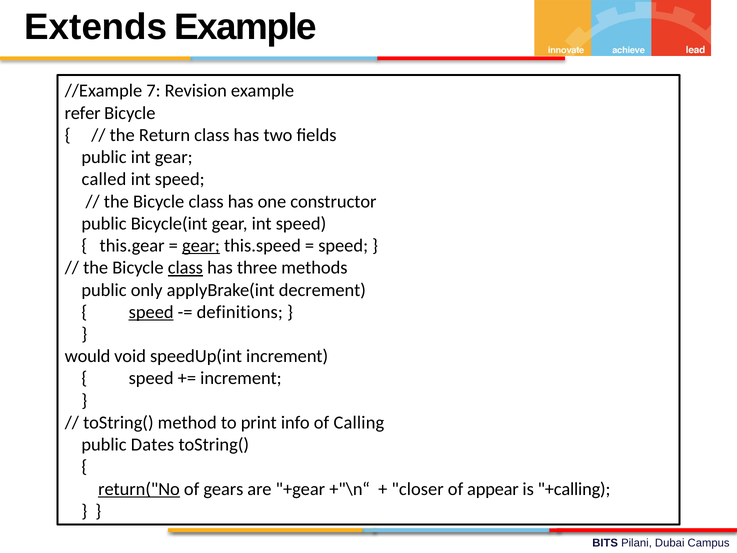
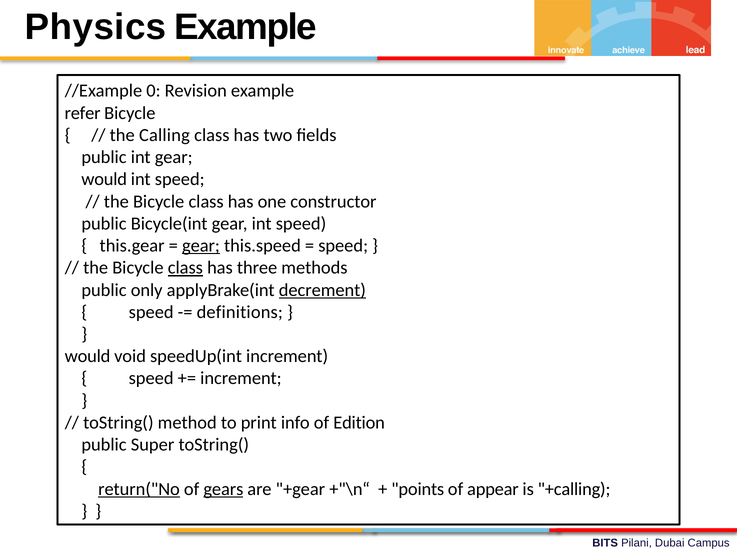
Extends: Extends -> Physics
7: 7 -> 0
Return: Return -> Calling
called at (104, 179): called -> would
decrement underline: none -> present
speed at (151, 312) underline: present -> none
Calling: Calling -> Edition
Dates: Dates -> Super
gears underline: none -> present
closer: closer -> points
